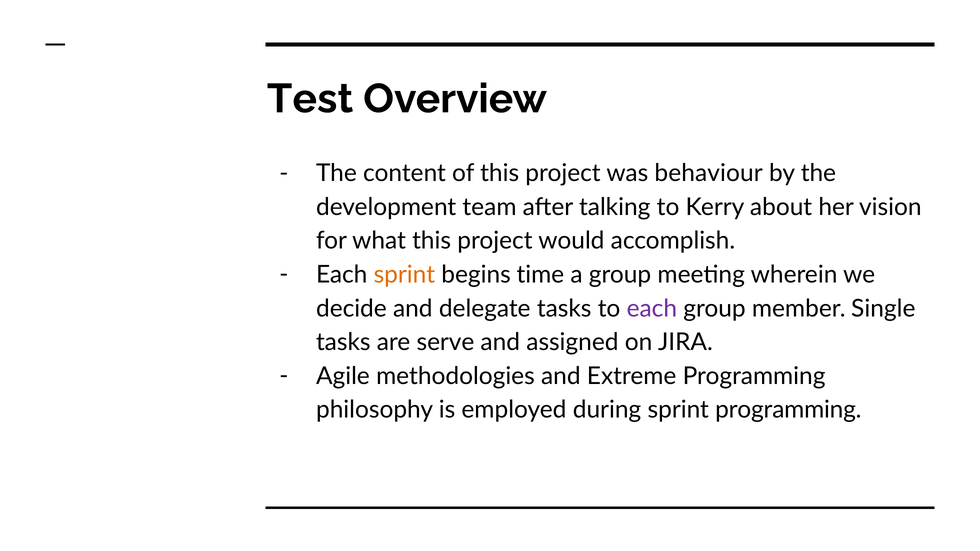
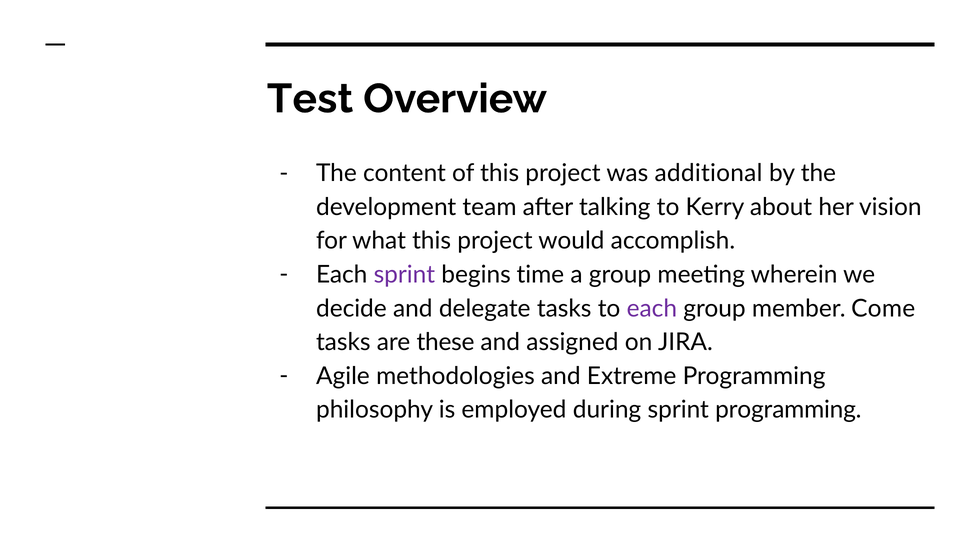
behaviour: behaviour -> additional
sprint at (404, 275) colour: orange -> purple
Single: Single -> Come
serve: serve -> these
